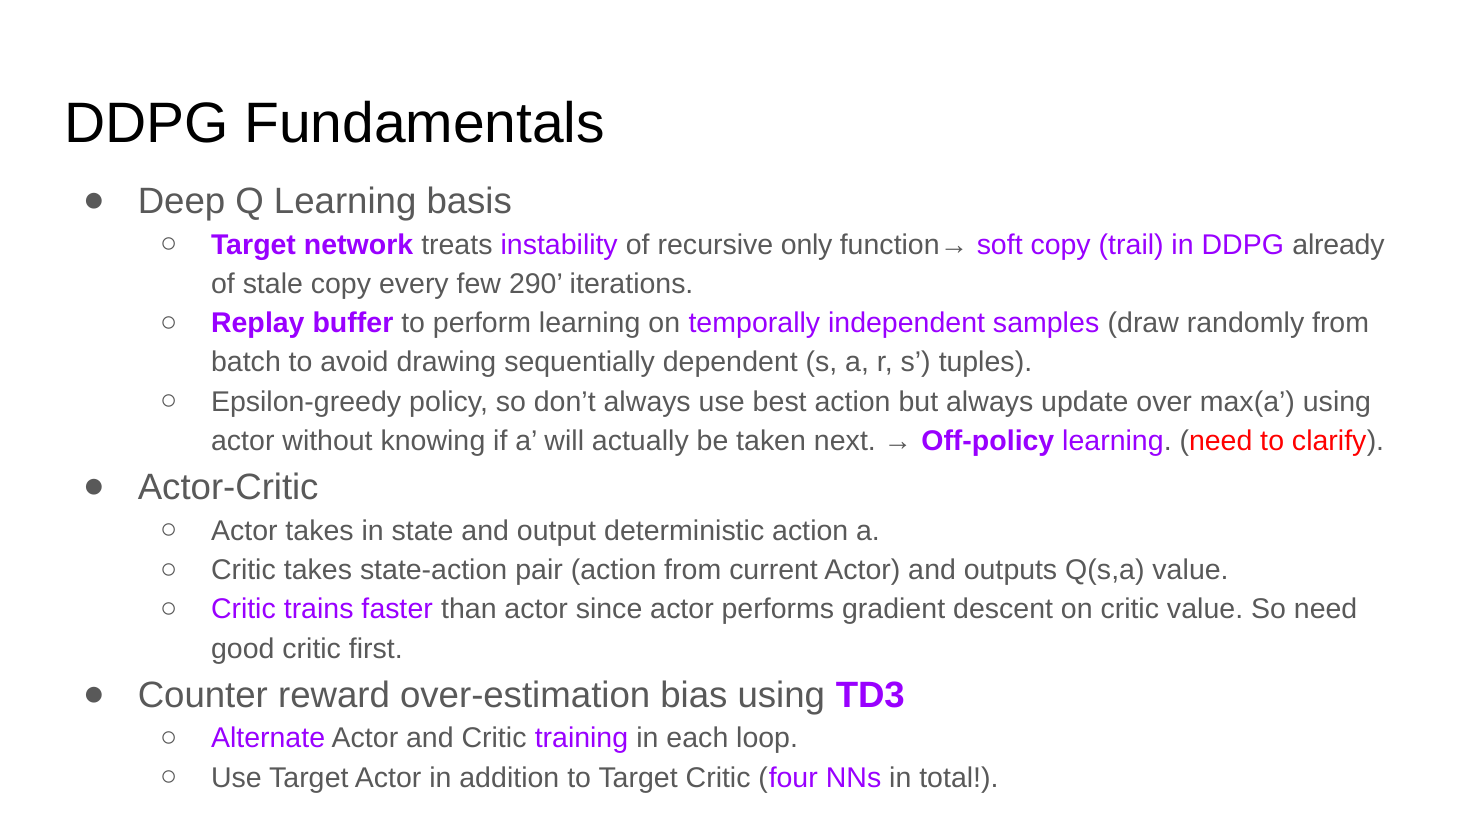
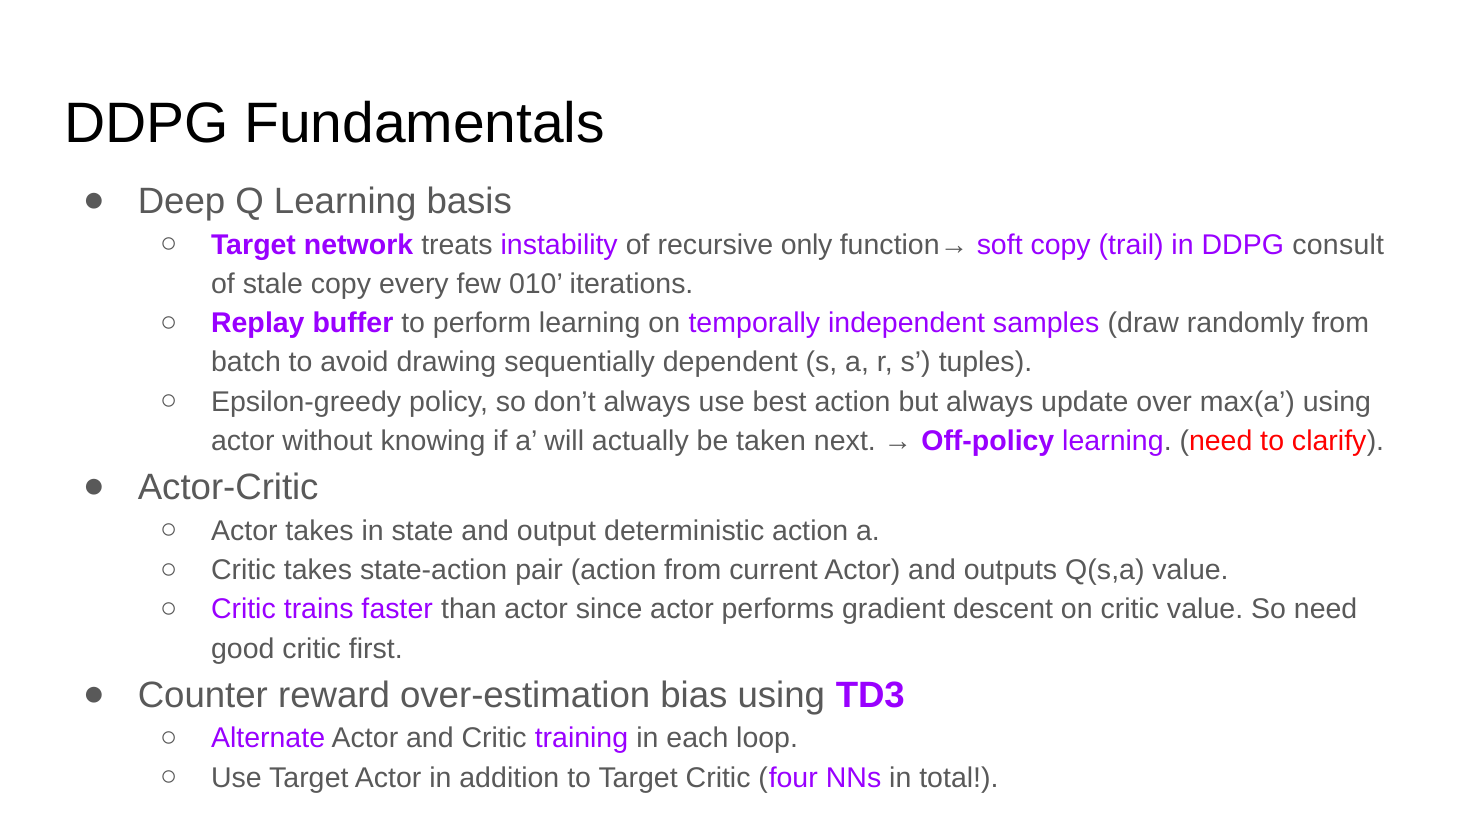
already: already -> consult
290: 290 -> 010
